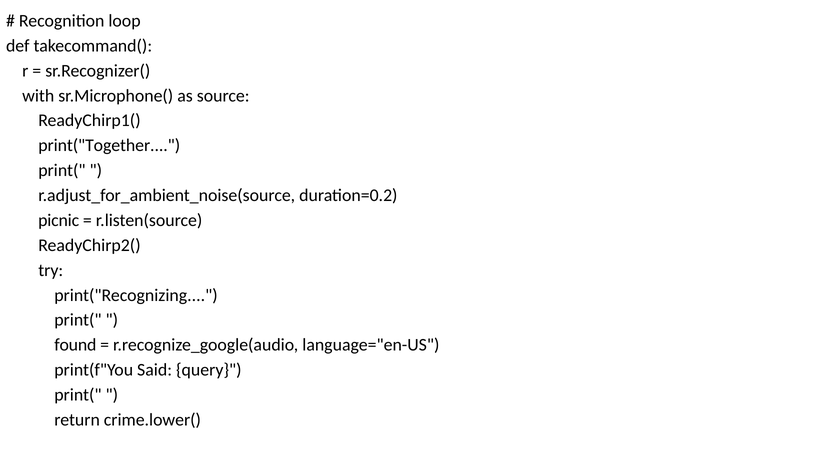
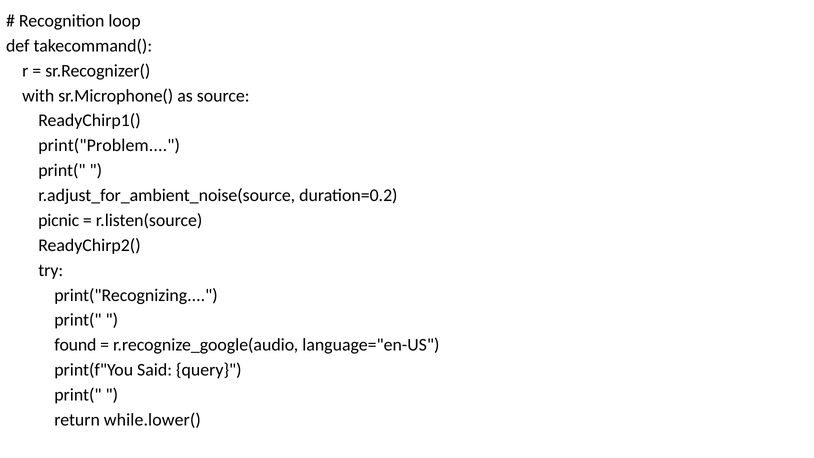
print("Together: print("Together -> print("Problem
crime.lower(: crime.lower( -> while.lower(
